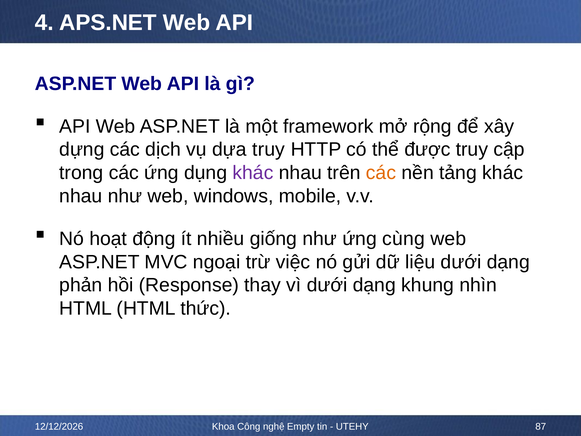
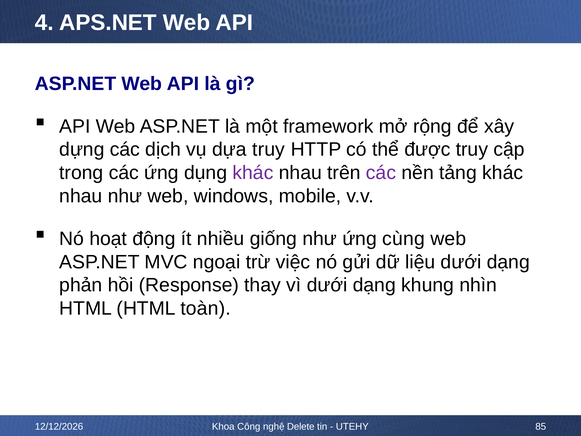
các at (381, 173) colour: orange -> purple
thức: thức -> toàn
Empty: Empty -> Delete
87: 87 -> 85
